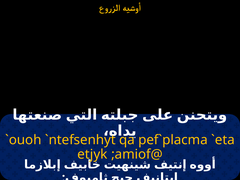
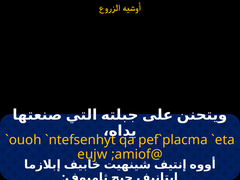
etjyk: etjyk -> eujw
